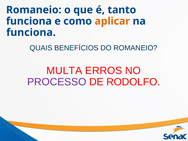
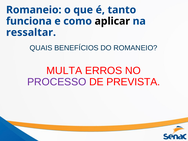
aplicar colour: orange -> black
funciona at (31, 32): funciona -> ressaltar
RODOLFO: RODOLFO -> PREVISTA
